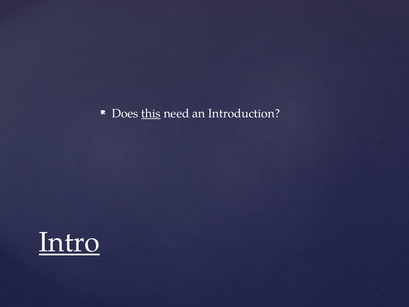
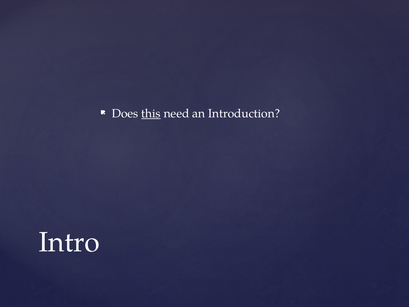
Intro underline: present -> none
